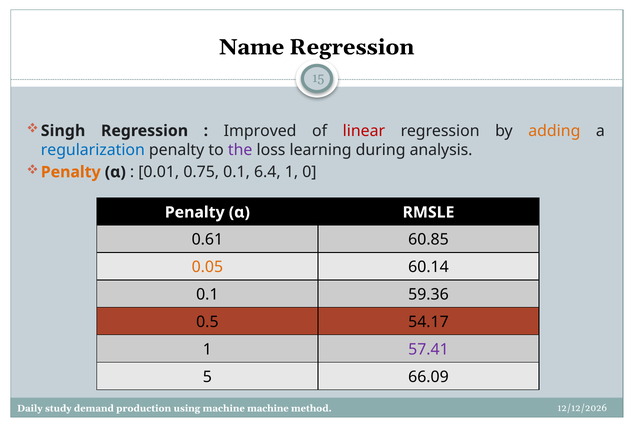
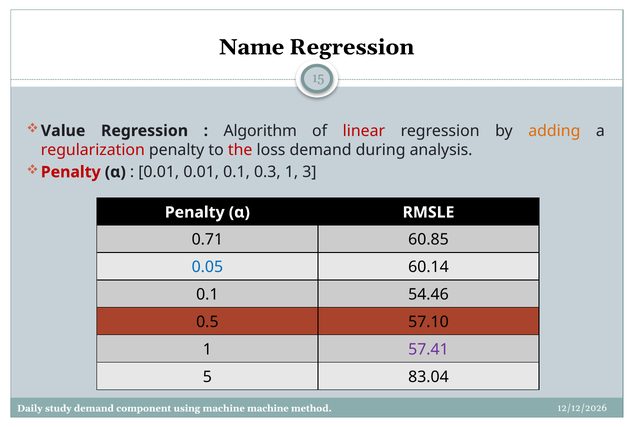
Singh: Singh -> Value
Improved: Improved -> Algorithm
regularization colour: blue -> red
the colour: purple -> red
loss learning: learning -> demand
Penalty at (71, 172) colour: orange -> red
0.01 0.75: 0.75 -> 0.01
6.4: 6.4 -> 0.3
0: 0 -> 3
0.61: 0.61 -> 0.71
0.05 colour: orange -> blue
59.36: 59.36 -> 54.46
54.17: 54.17 -> 57.10
66.09: 66.09 -> 83.04
production: production -> component
